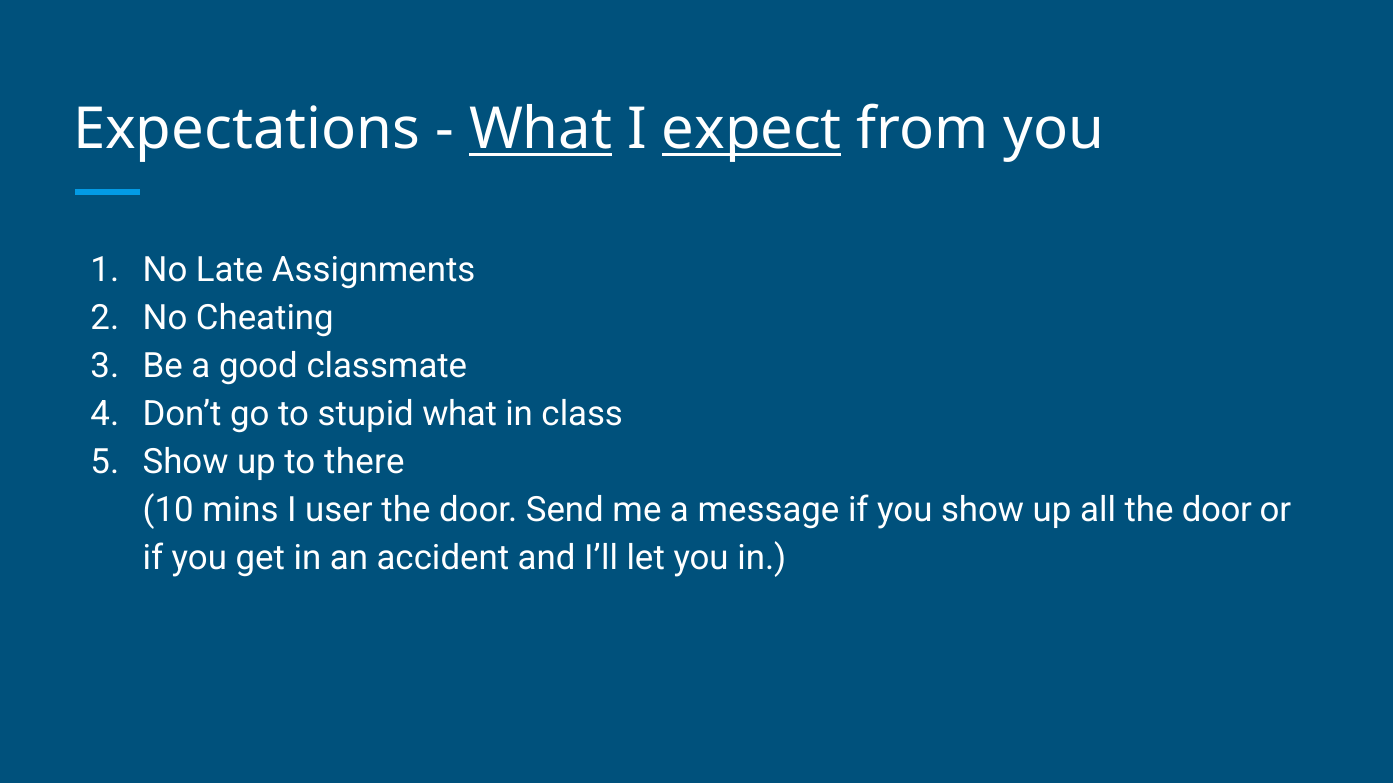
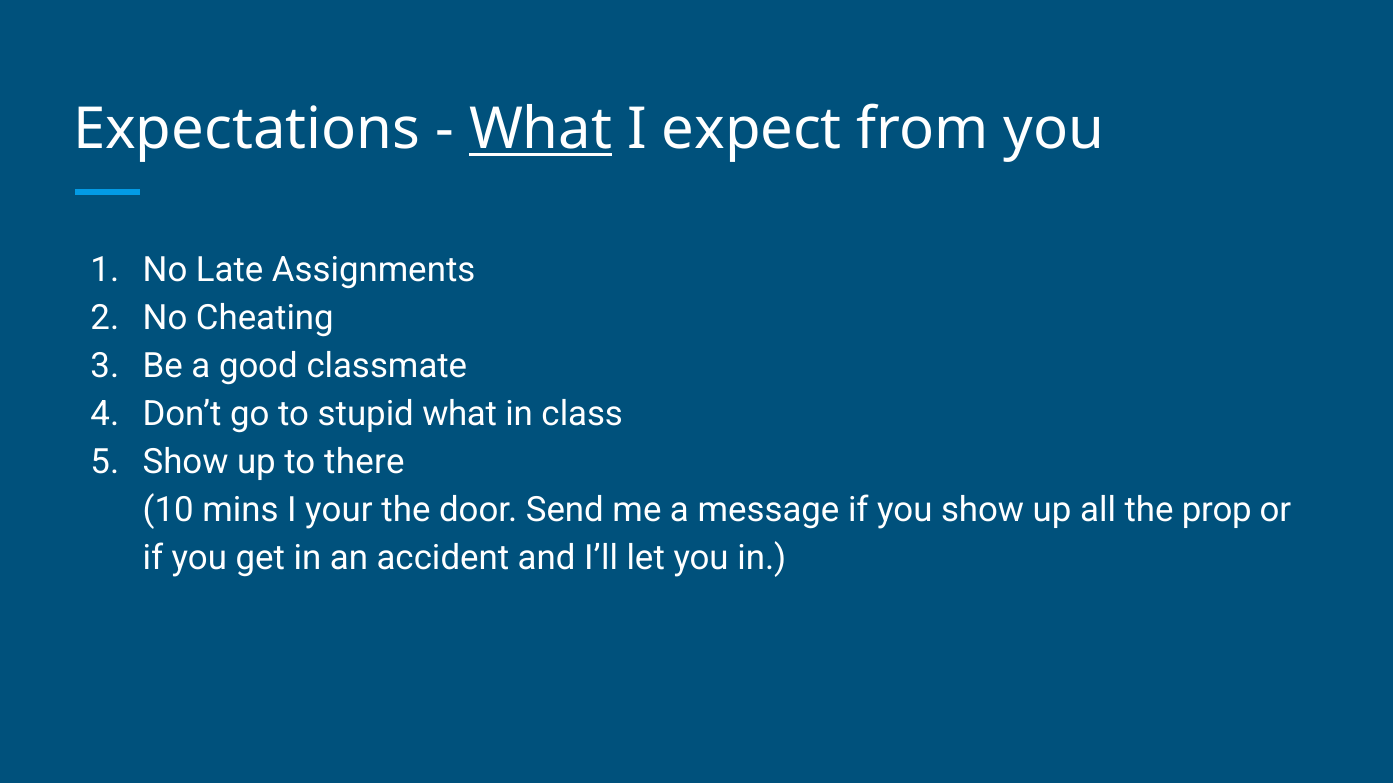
expect underline: present -> none
user: user -> your
all the door: door -> prop
